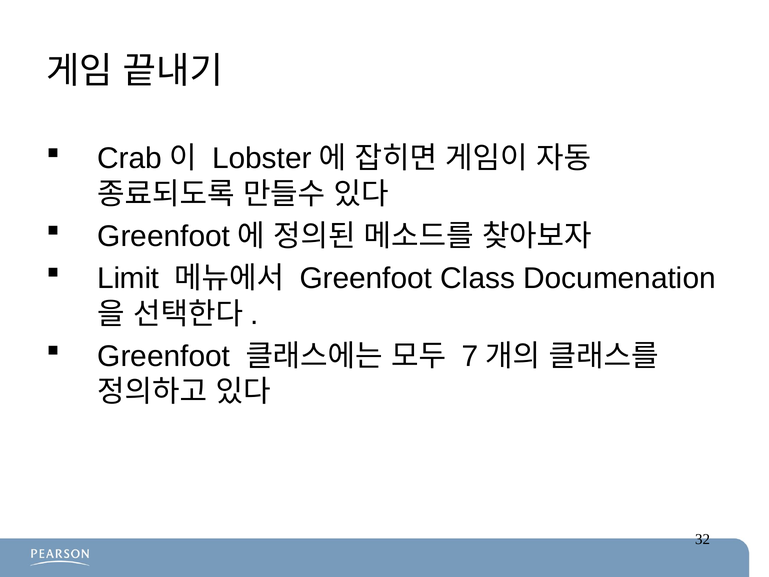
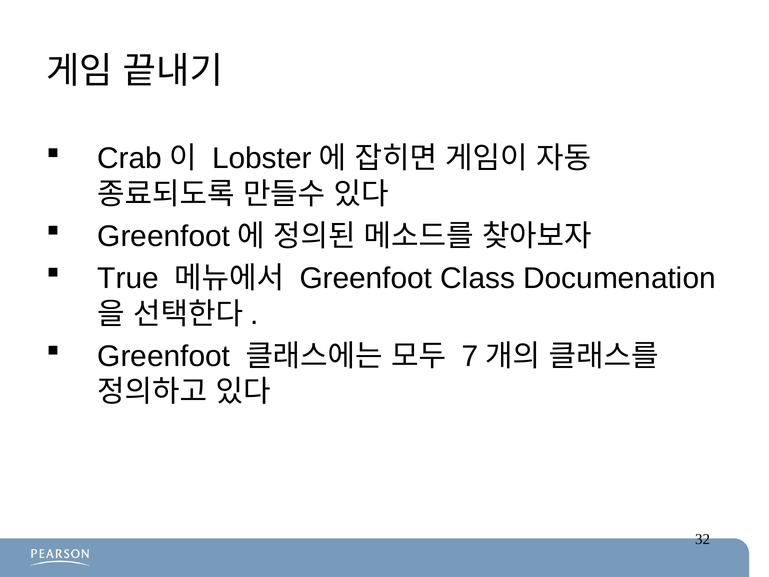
Limit: Limit -> True
